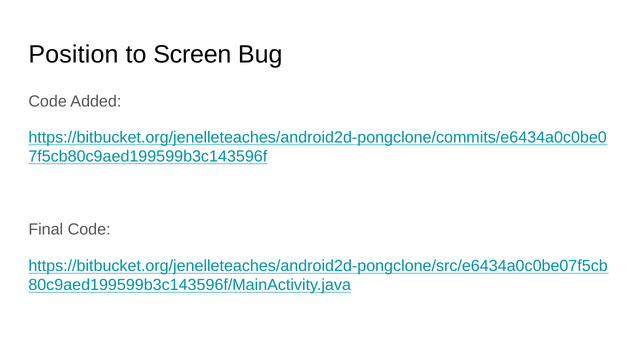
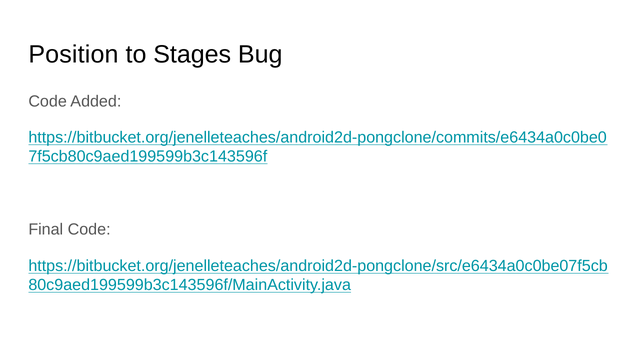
Screen: Screen -> Stages
